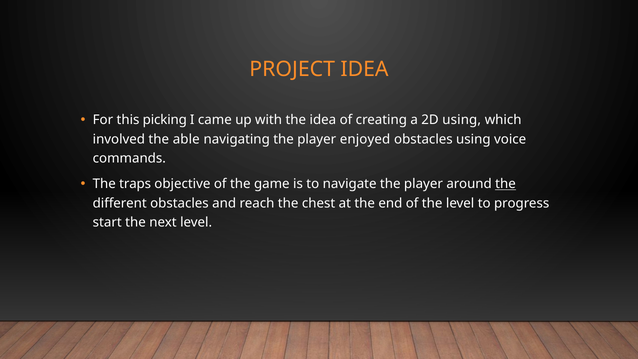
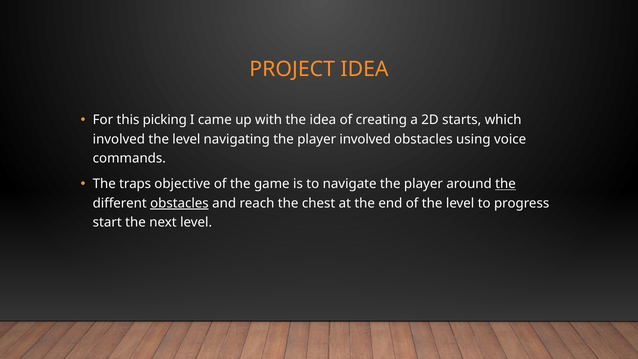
2D using: using -> starts
involved the able: able -> level
player enjoyed: enjoyed -> involved
obstacles at (179, 203) underline: none -> present
